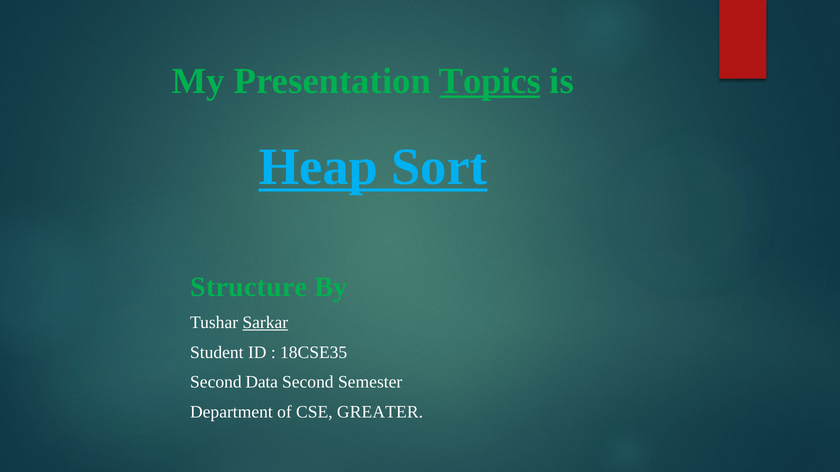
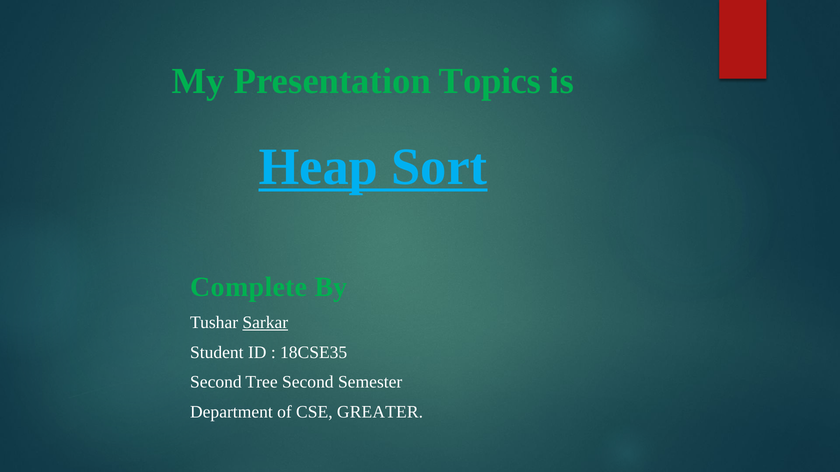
Topics underline: present -> none
Structure: Structure -> Complete
Data: Data -> Tree
